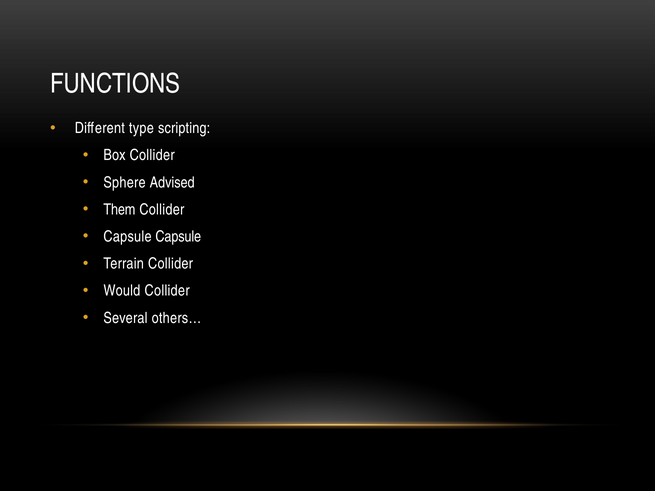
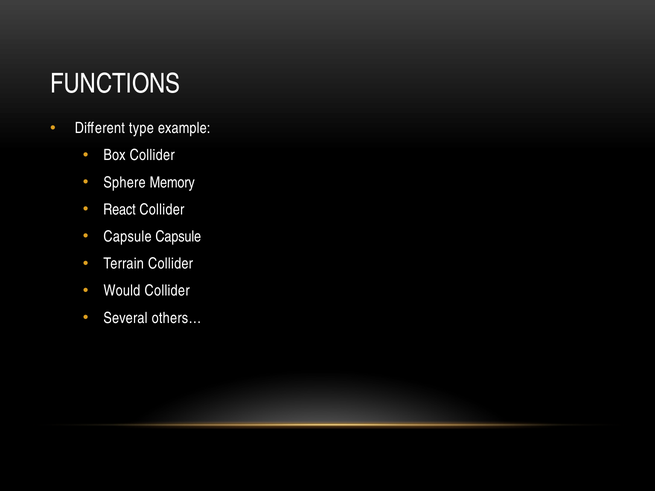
scripting: scripting -> example
Advised: Advised -> Memory
Them: Them -> React
